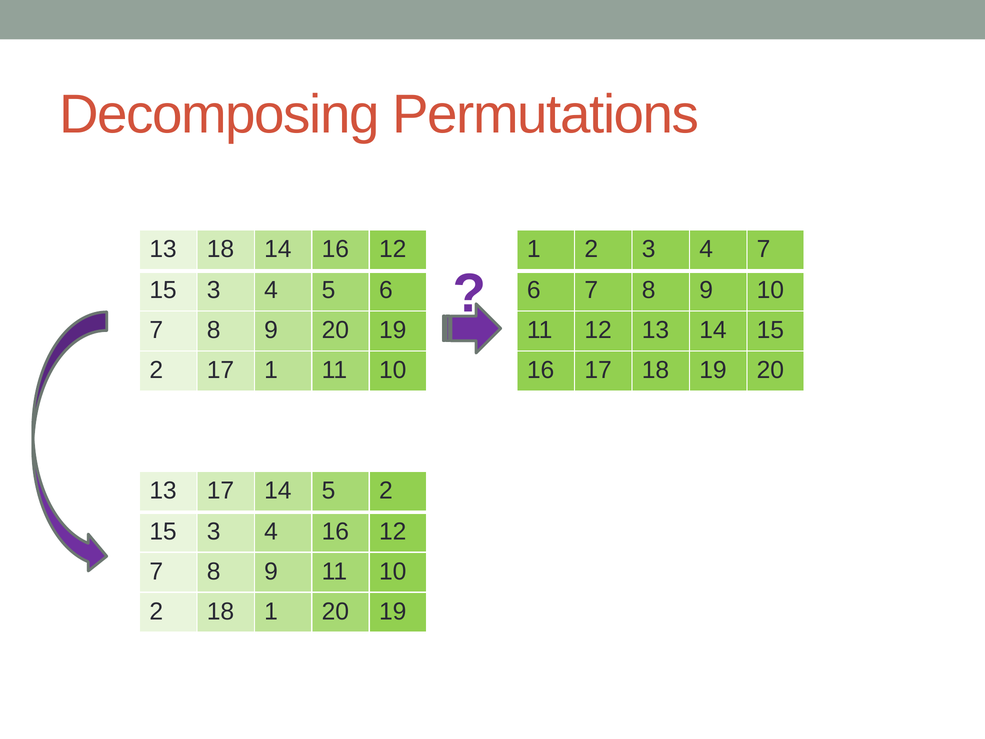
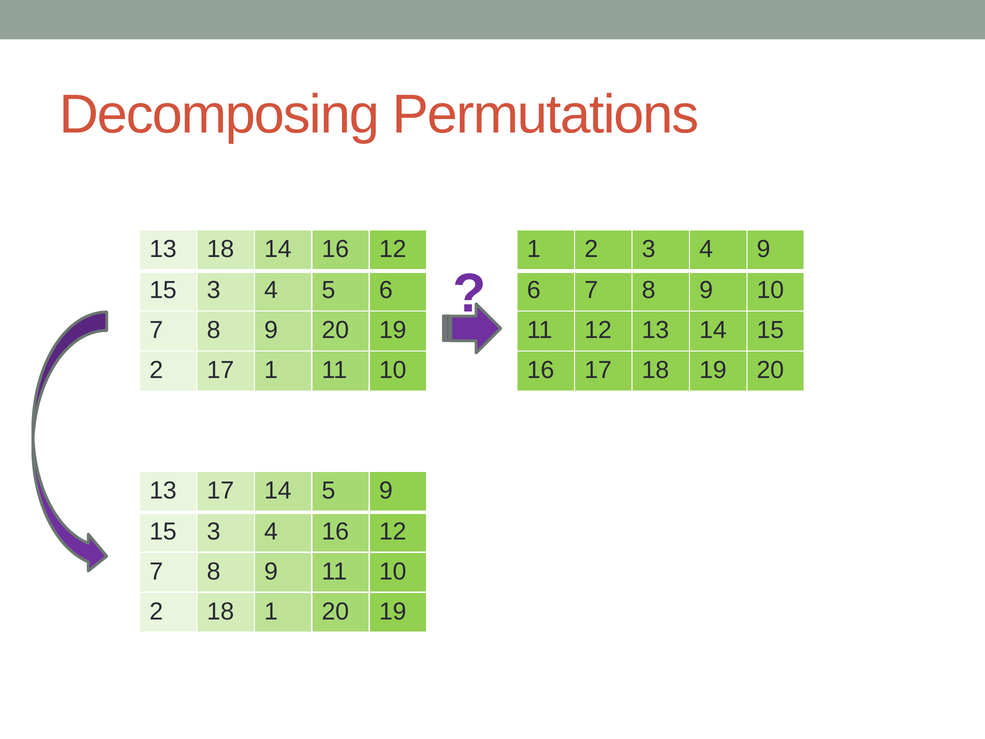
4 7: 7 -> 9
5 2: 2 -> 9
